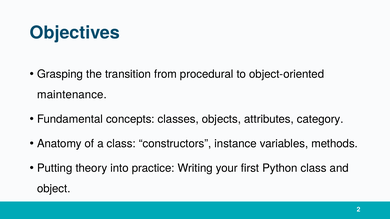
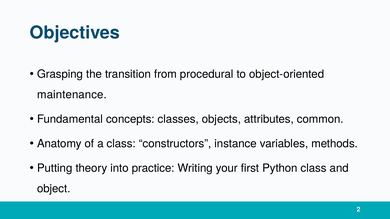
category: category -> common
